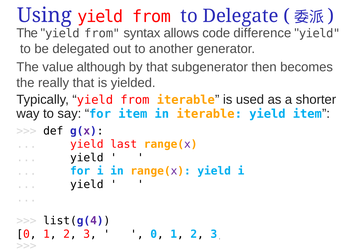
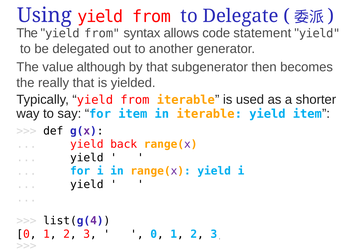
difference: difference -> statement
last: last -> back
